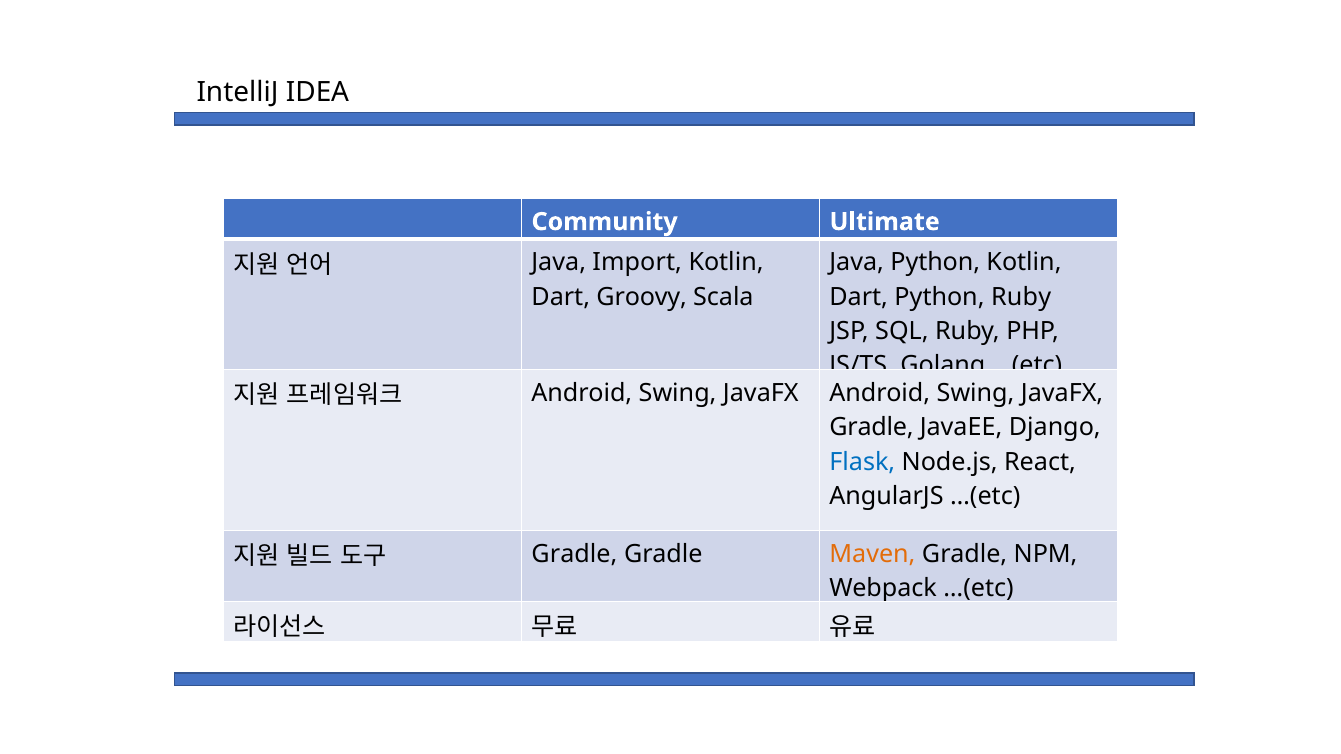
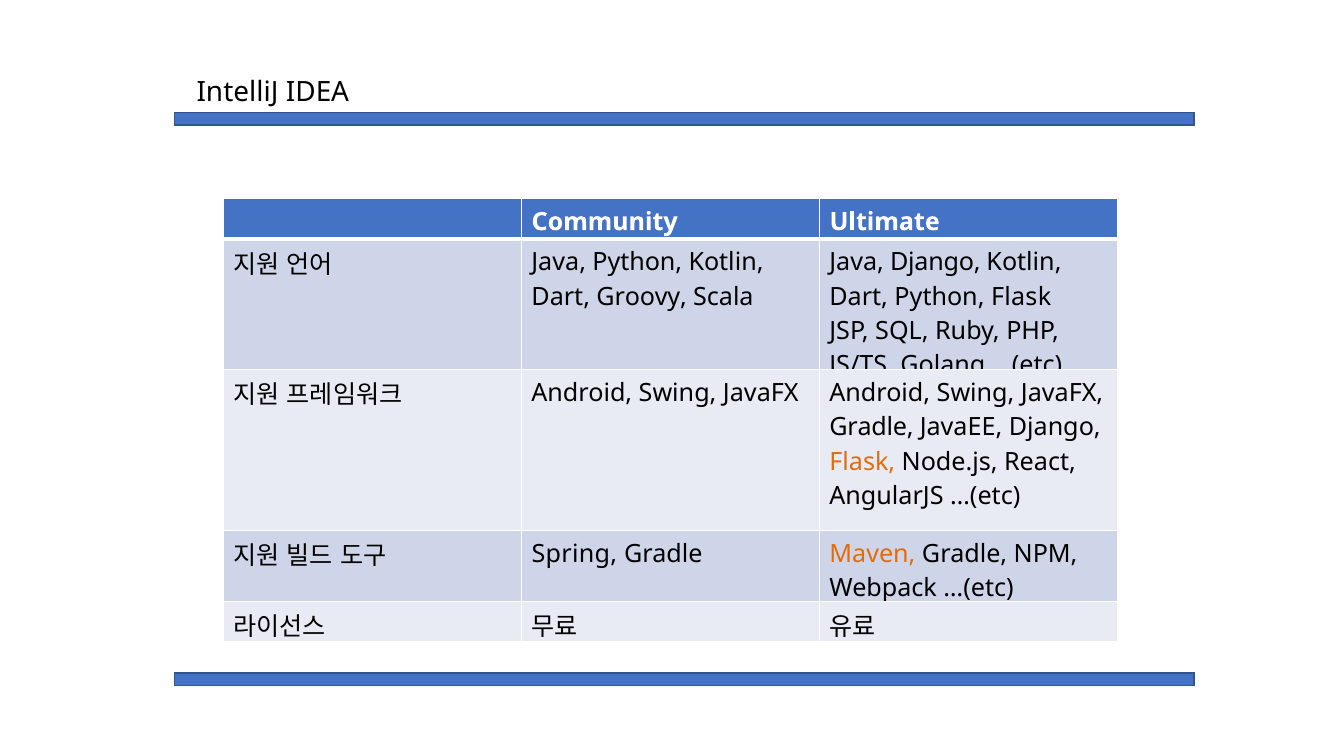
Java Import: Import -> Python
Java Python: Python -> Django
Python Ruby: Ruby -> Flask
Flask at (862, 462) colour: blue -> orange
Gradle at (574, 554): Gradle -> Spring
